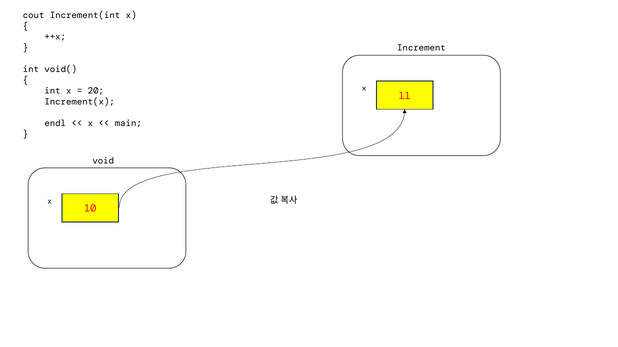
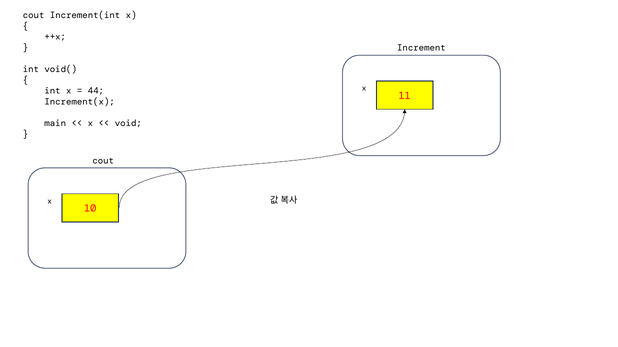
20: 20 -> 44
endl: endl -> main
main: main -> void
void at (103, 161): void -> cout
